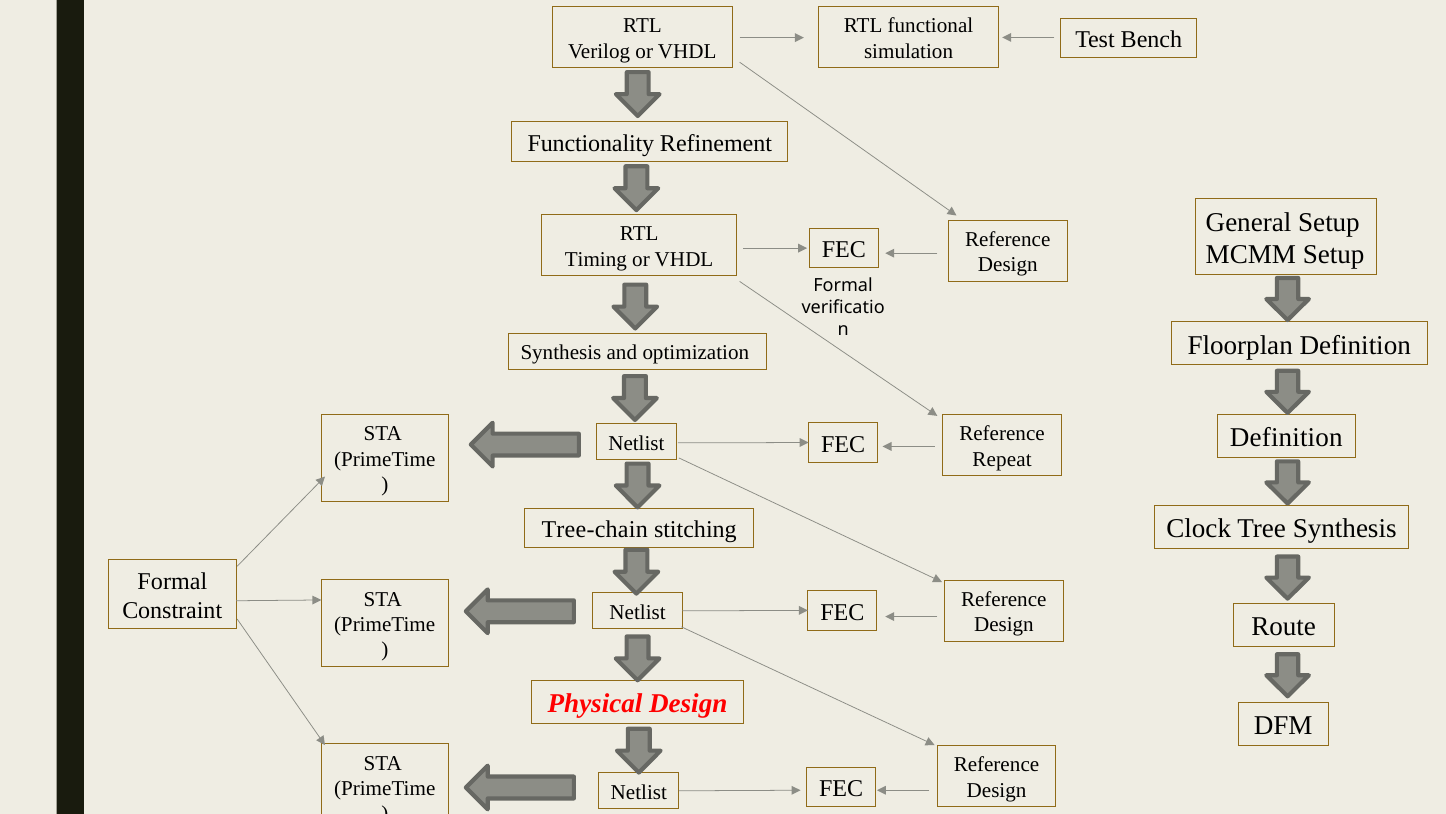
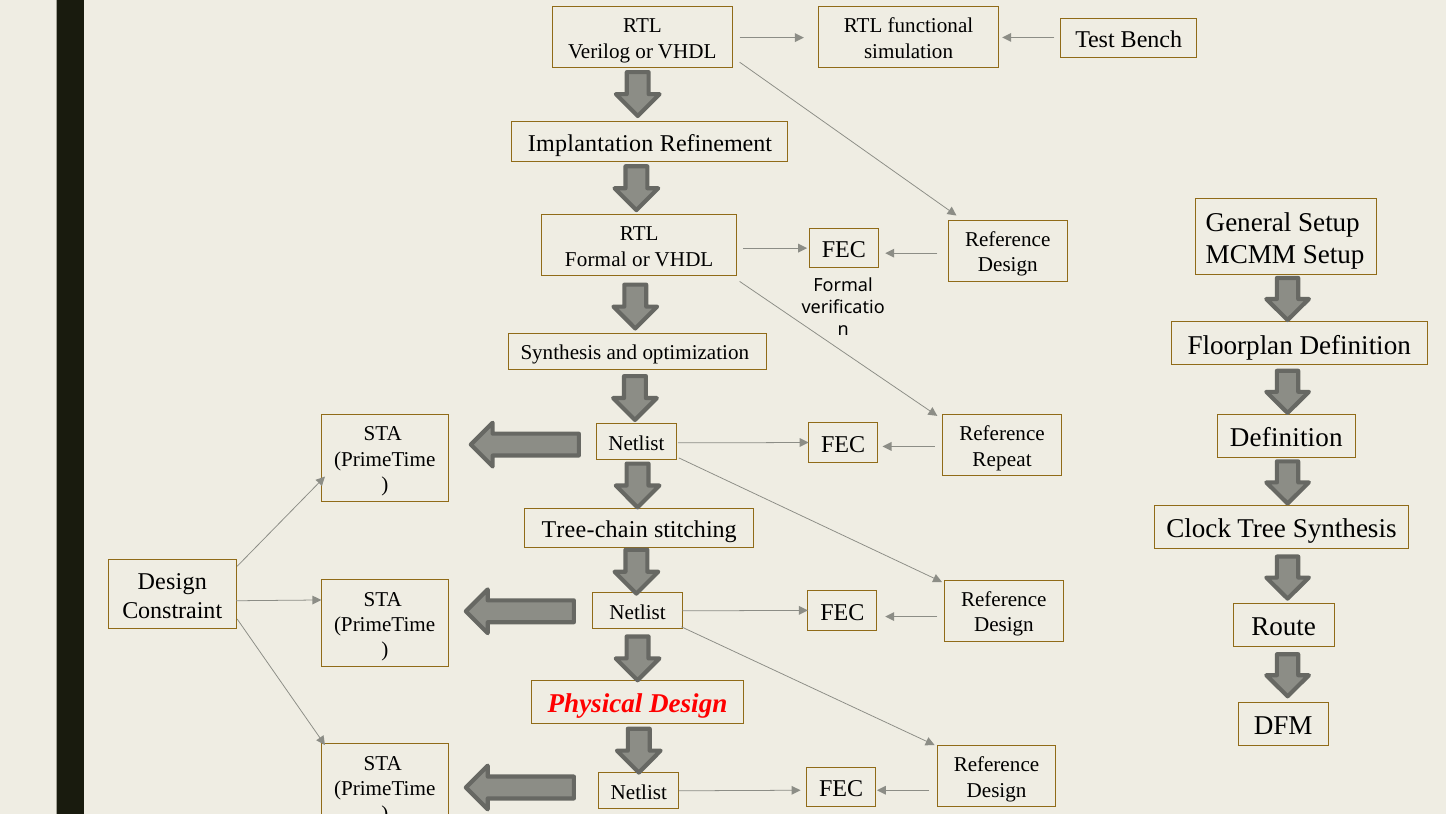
Functionality: Functionality -> Implantation
Timing at (596, 259): Timing -> Formal
Formal at (172, 581): Formal -> Design
